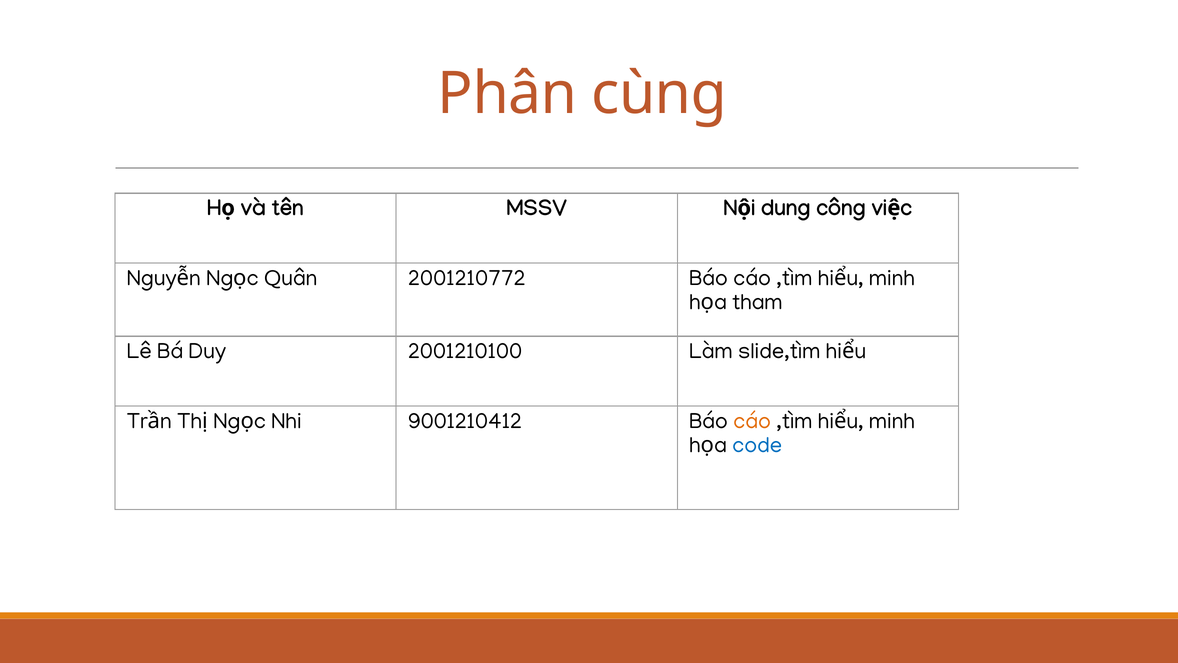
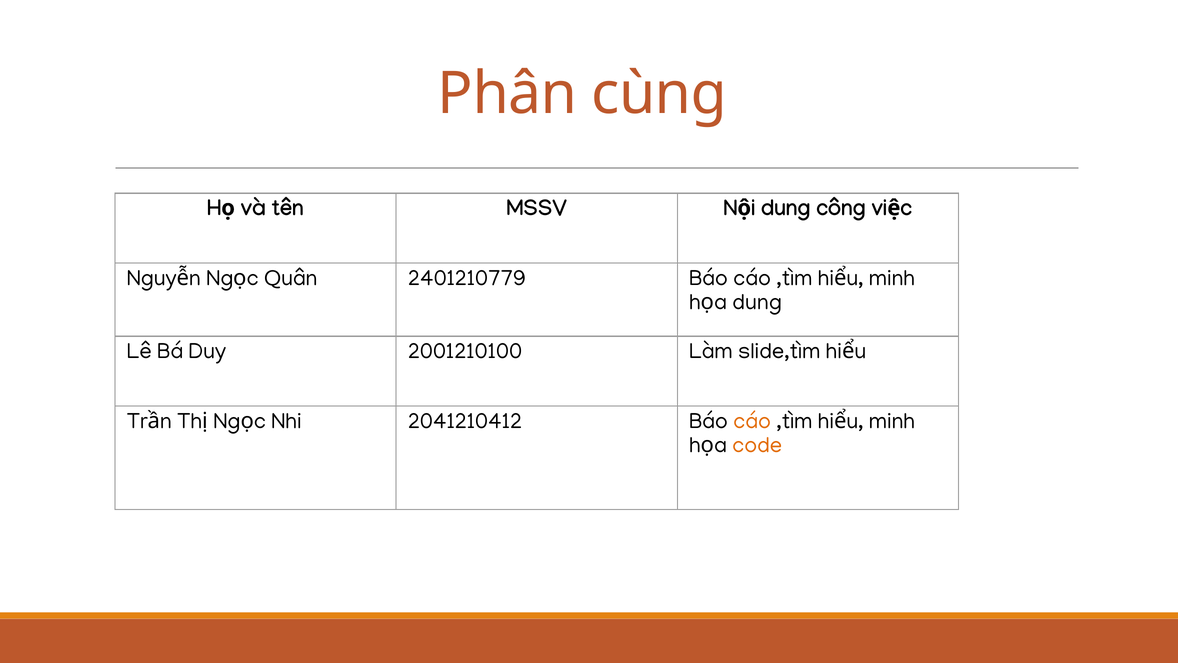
2001210772: 2001210772 -> 2401210779
tham at (757, 302): tham -> dung
9001210412: 9001210412 -> 2041210412
code colour: blue -> orange
